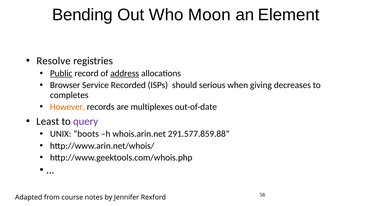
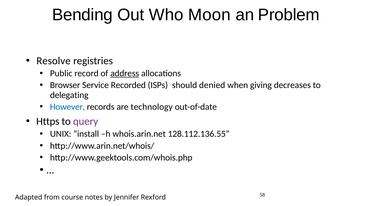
Element: Element -> Problem
Public underline: present -> none
serious: serious -> denied
completes: completes -> delegating
However colour: orange -> blue
multiplexes: multiplexes -> technology
Least: Least -> Https
boots: boots -> install
291.577.859.88: 291.577.859.88 -> 128.112.136.55
